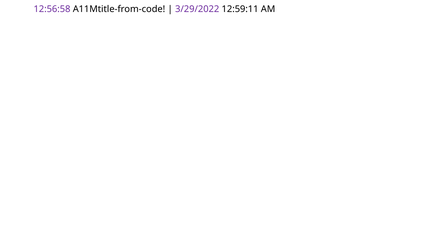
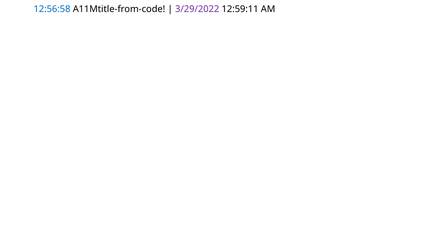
12:56:58 colour: purple -> blue
